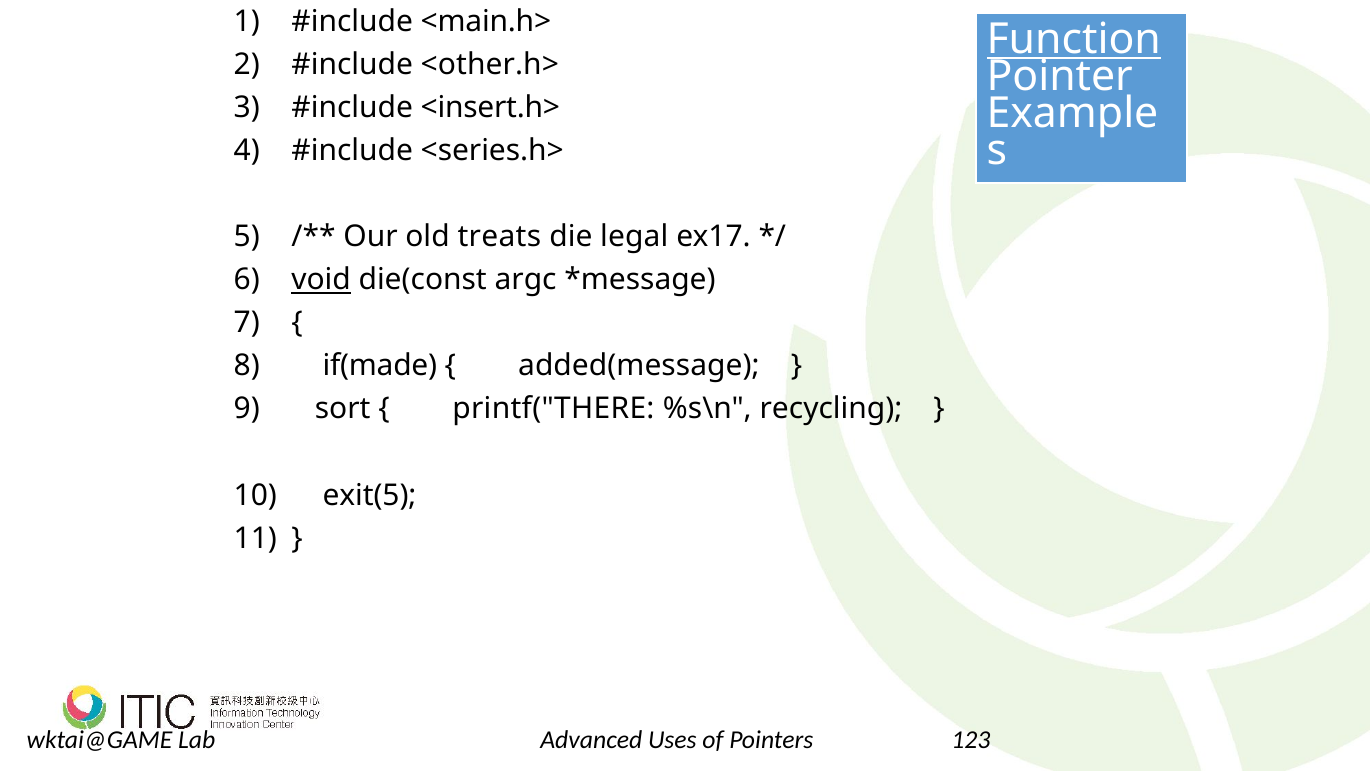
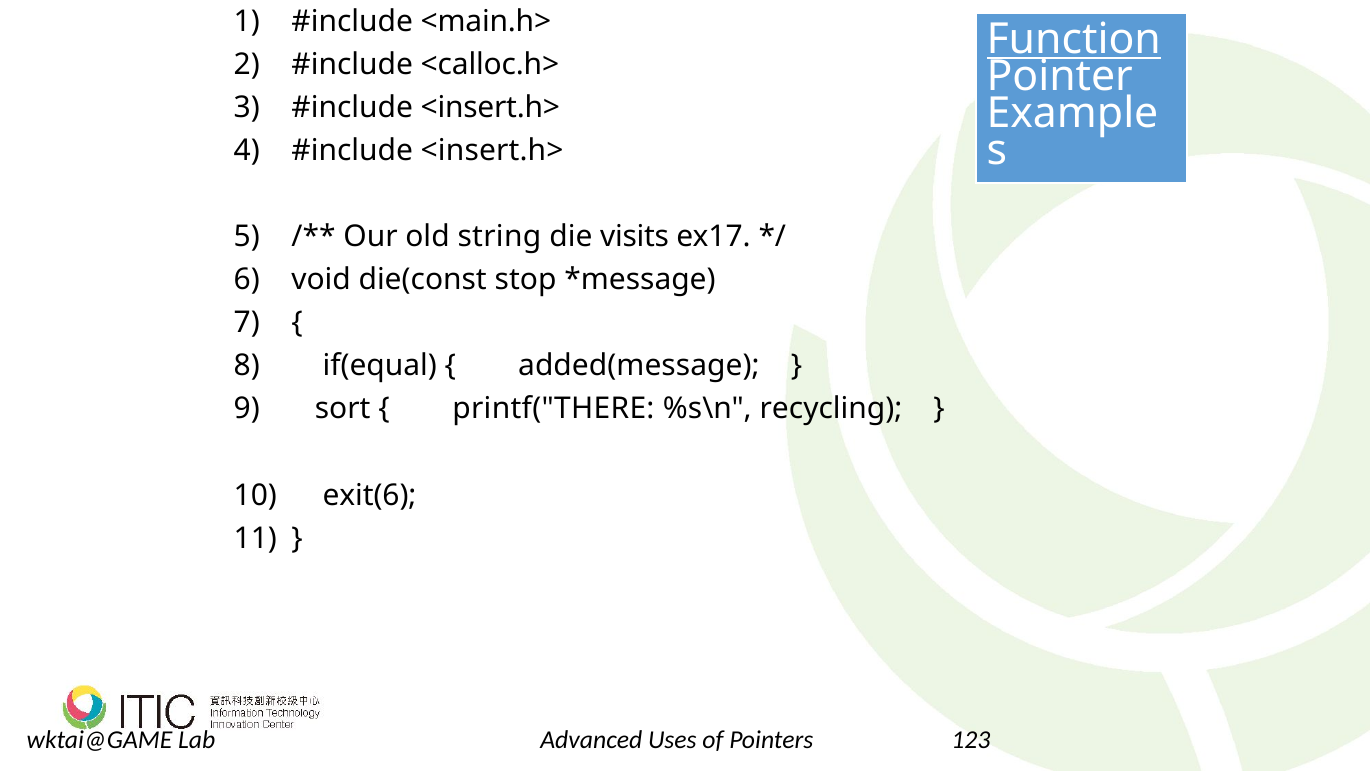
<other.h>: <other.h> -> <calloc.h>
<series.h> at (492, 150): <series.h> -> <insert.h>
treats: treats -> string
legal: legal -> visits
void underline: present -> none
argc: argc -> stop
if(made: if(made -> if(equal
exit(5: exit(5 -> exit(6
